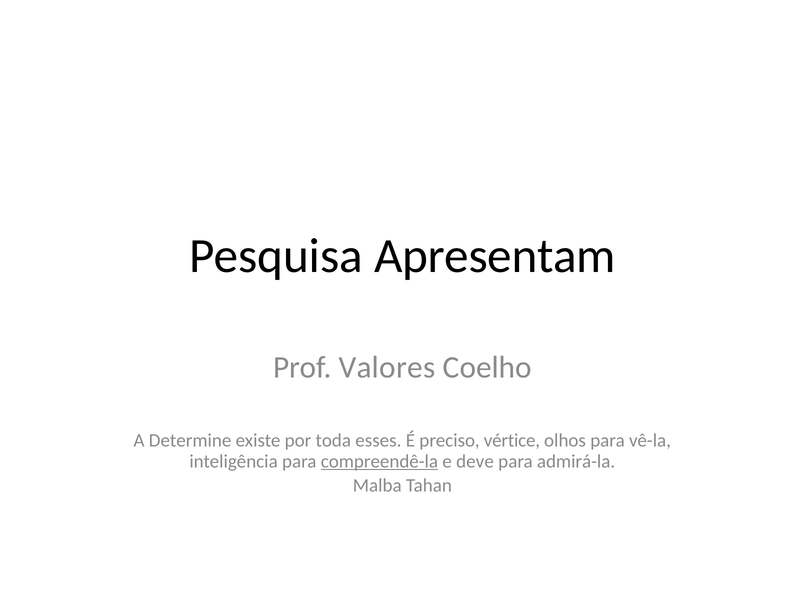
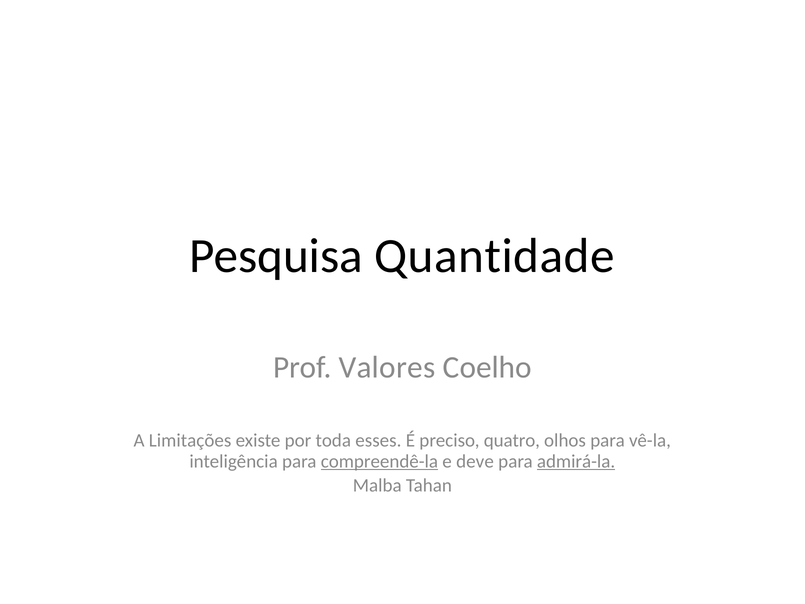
Apresentam: Apresentam -> Quantidade
Determine: Determine -> Limitações
vértice: vértice -> quatro
admirá-la underline: none -> present
